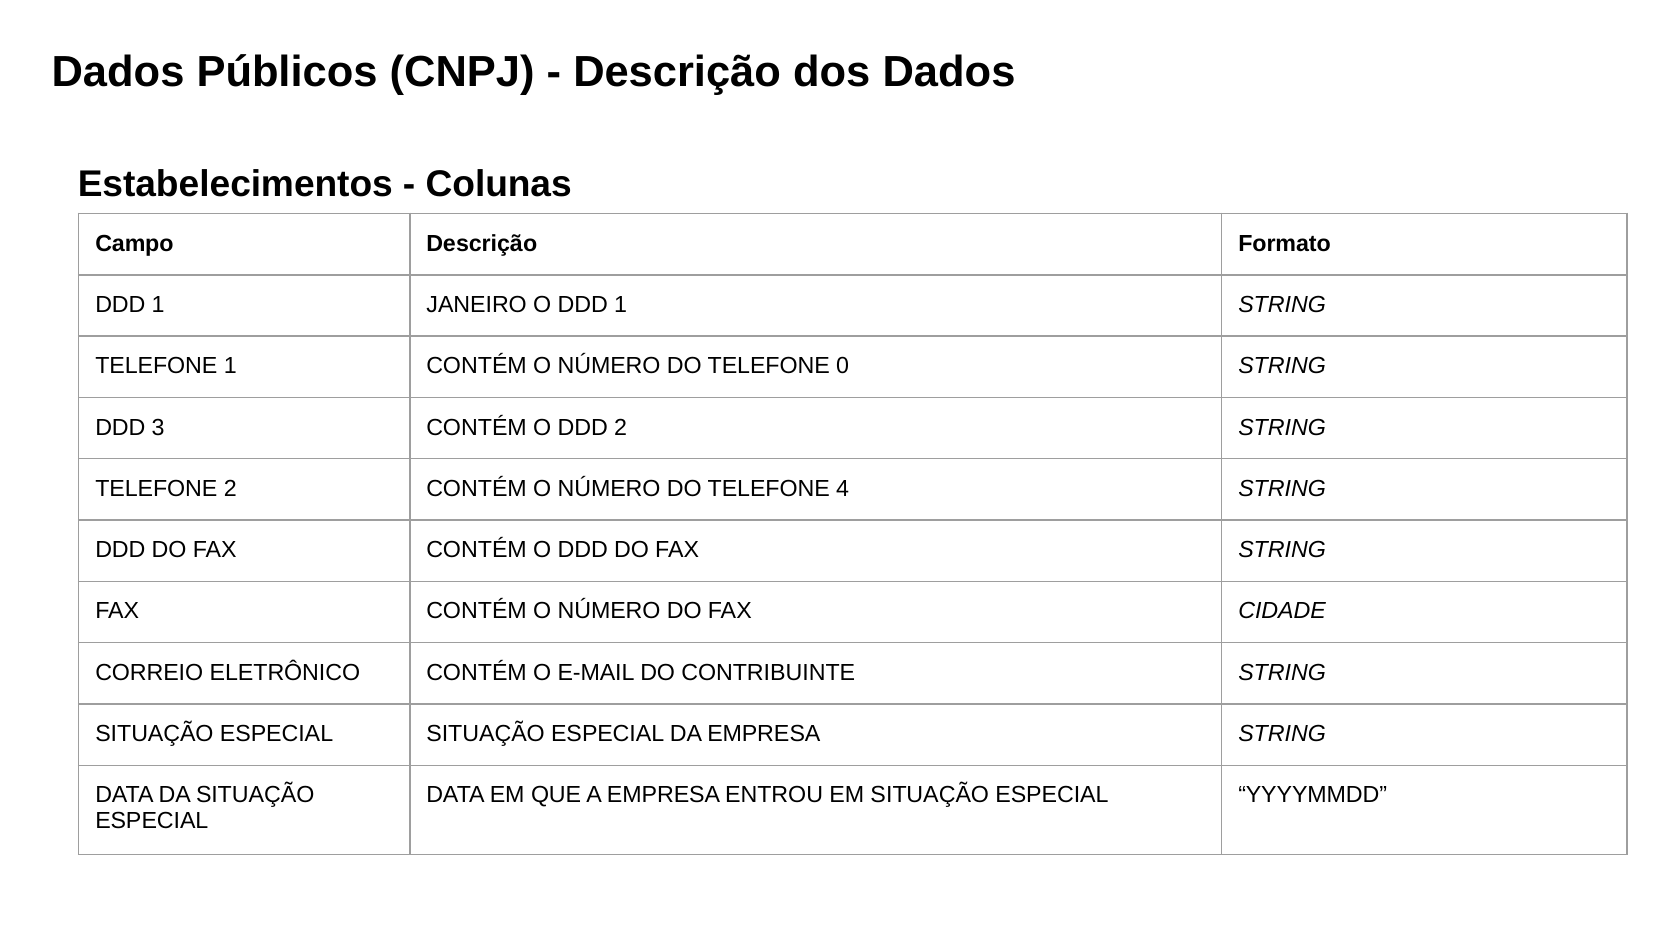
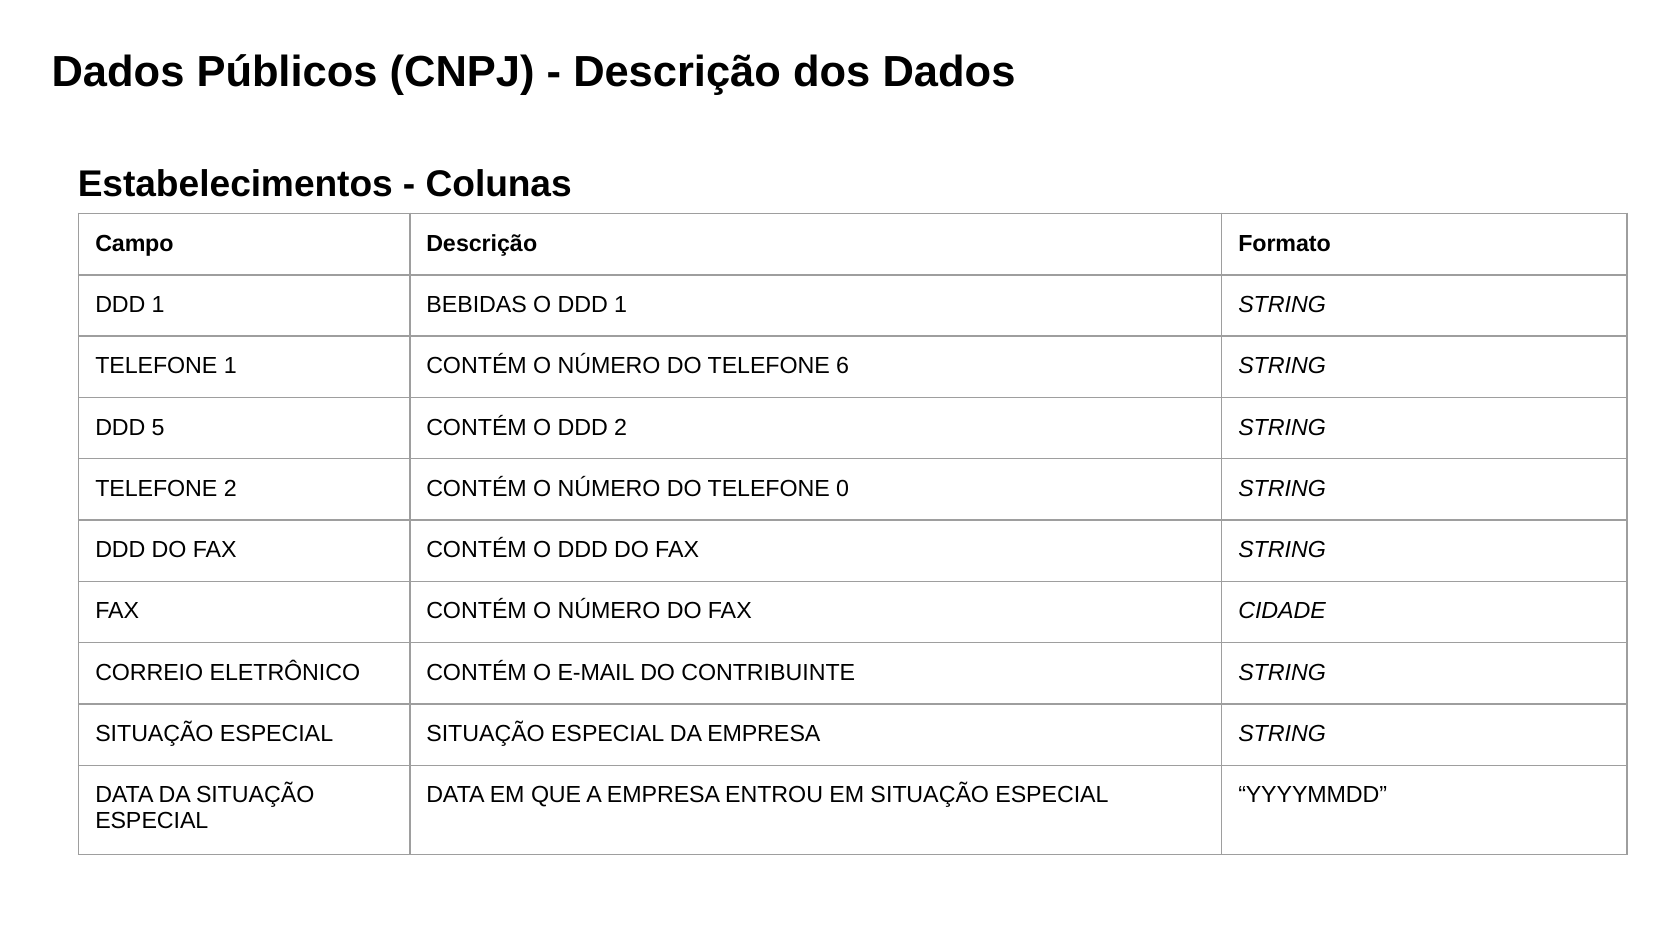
JANEIRO: JANEIRO -> BEBIDAS
0: 0 -> 6
3: 3 -> 5
4: 4 -> 0
